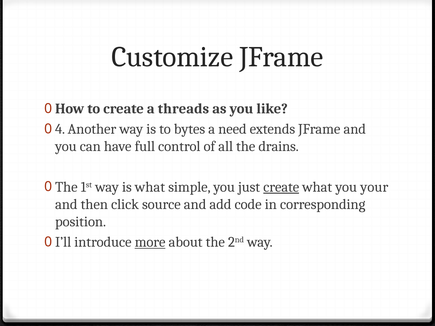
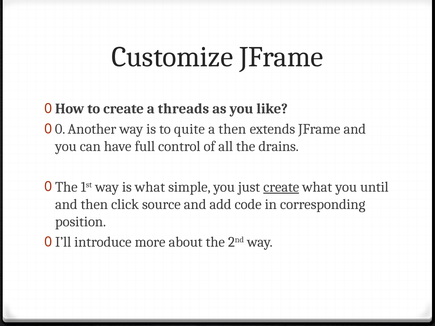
4 at (60, 129): 4 -> 0
bytes: bytes -> quite
a need: need -> then
your: your -> until
more underline: present -> none
